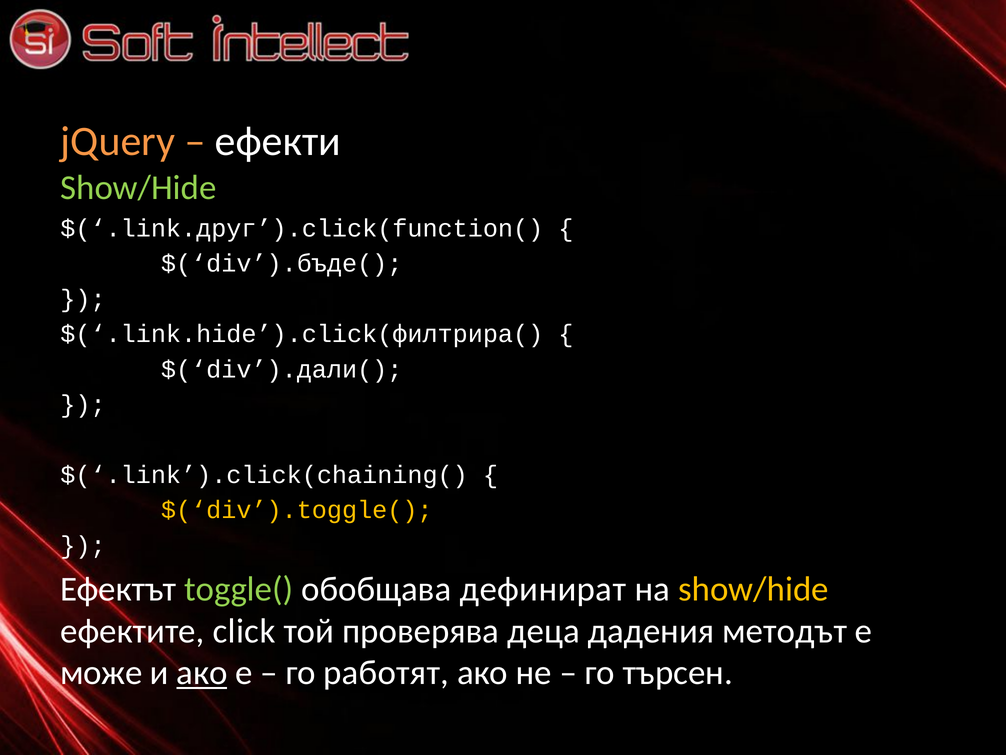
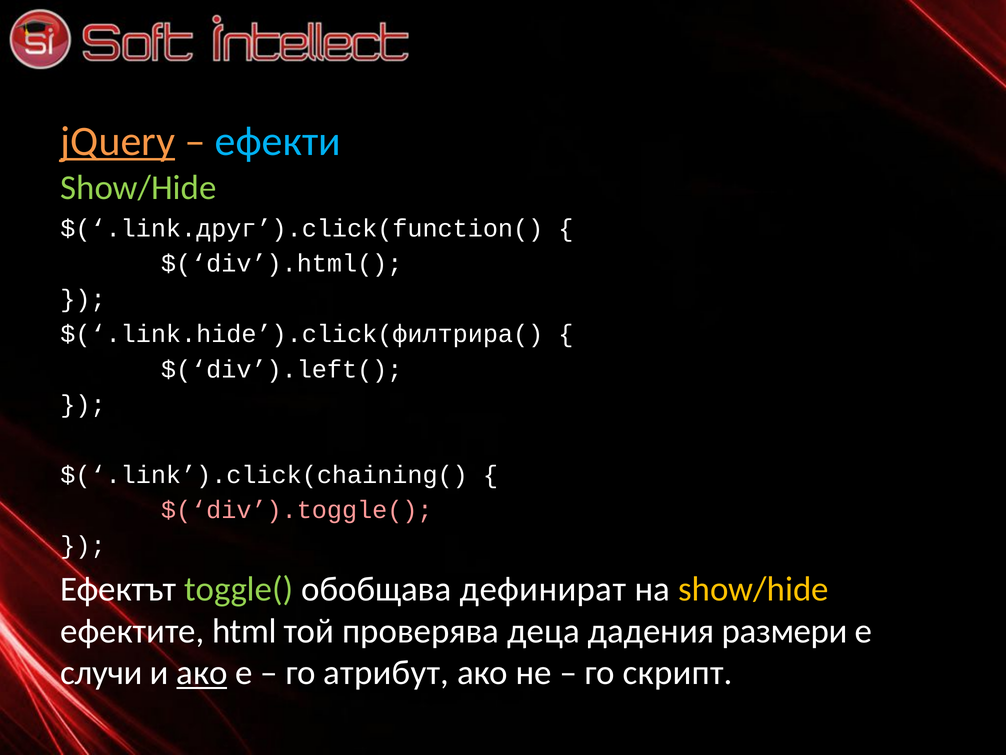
jQuery underline: none -> present
ефекти colour: white -> light blue
$(‘div’).бъде(: $(‘div’).бъде( -> $(‘div’).html(
$(‘div’).дали(: $(‘div’).дали( -> $(‘div’).left(
$(‘div’).toggle( colour: yellow -> pink
click: click -> html
методът: методът -> размери
може: може -> случи
работят: работят -> атрибут
търсен: търсен -> скрипт
